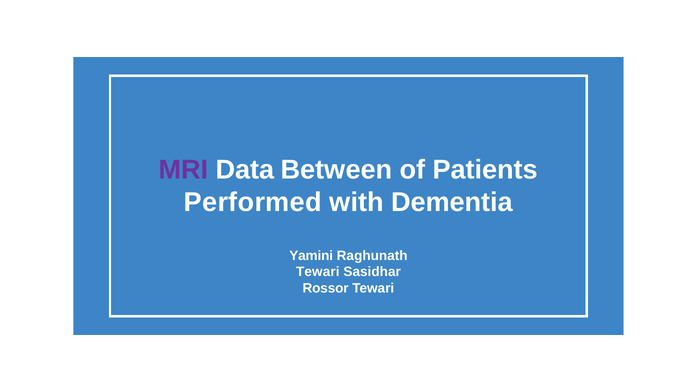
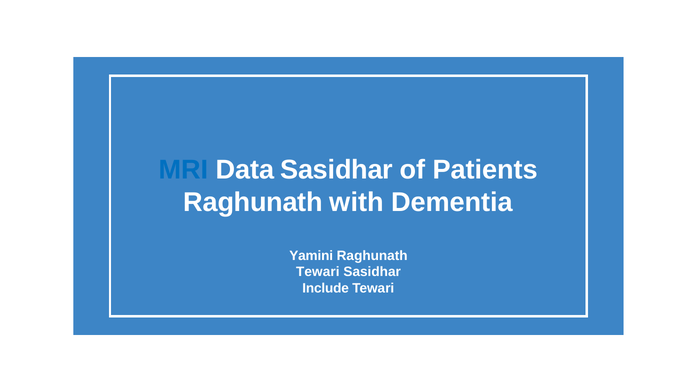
MRI colour: purple -> blue
Data Between: Between -> Sasidhar
Performed at (253, 203): Performed -> Raghunath
Rossor: Rossor -> Include
